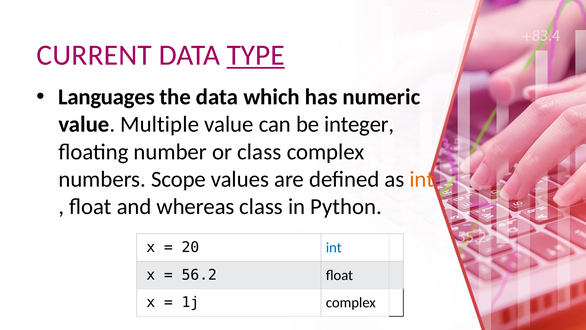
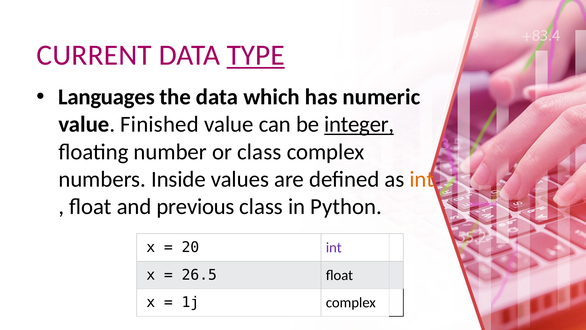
Multiple: Multiple -> Finished
integer underline: none -> present
Scope: Scope -> Inside
whereas: whereas -> previous
int at (334, 247) colour: blue -> purple
56.2: 56.2 -> 26.5
